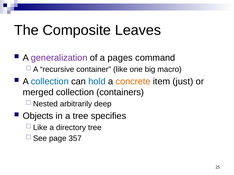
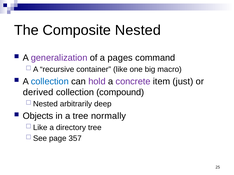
Composite Leaves: Leaves -> Nested
hold colour: blue -> purple
concrete colour: orange -> purple
merged: merged -> derived
containers: containers -> compound
specifies: specifies -> normally
